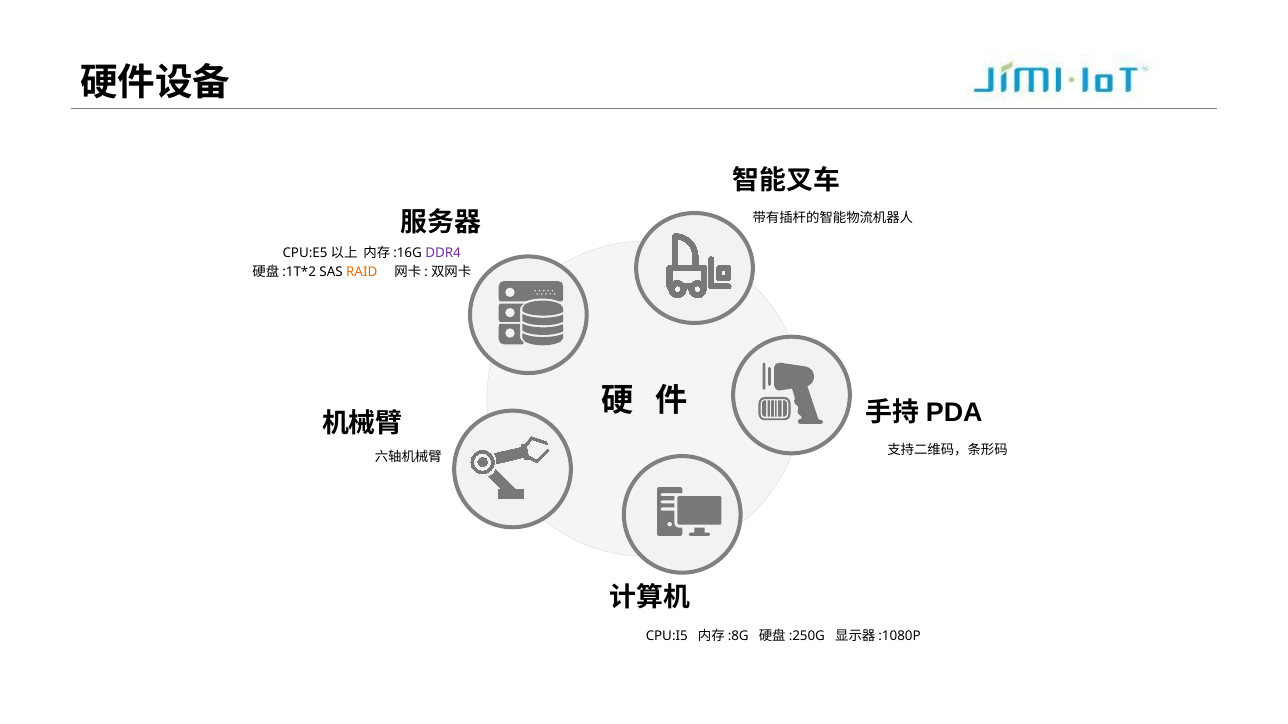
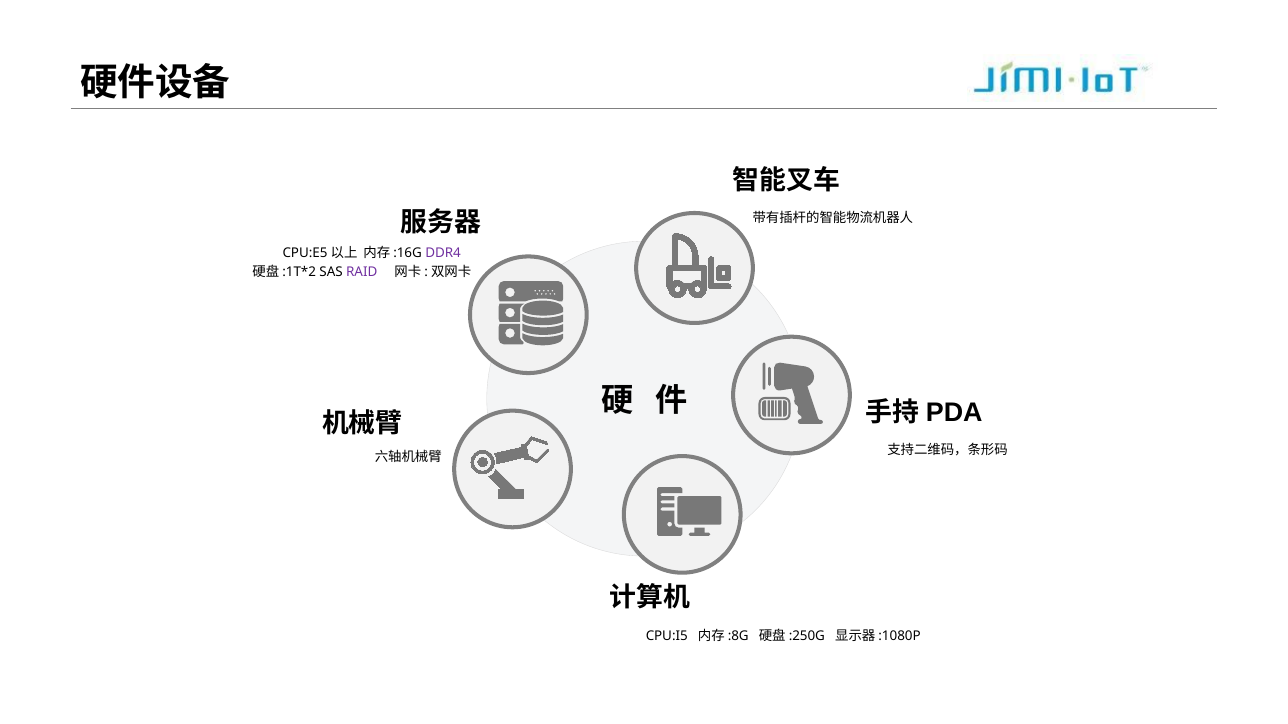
RAID colour: orange -> purple
